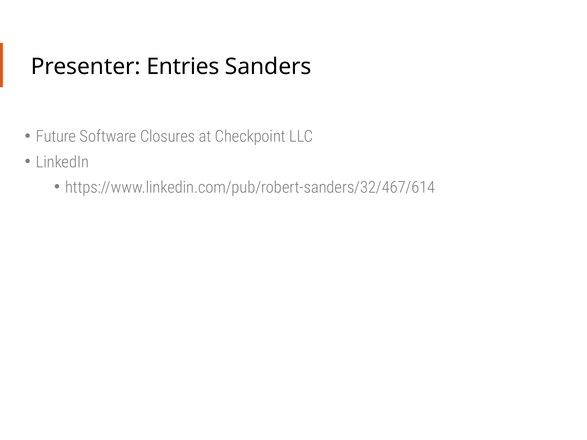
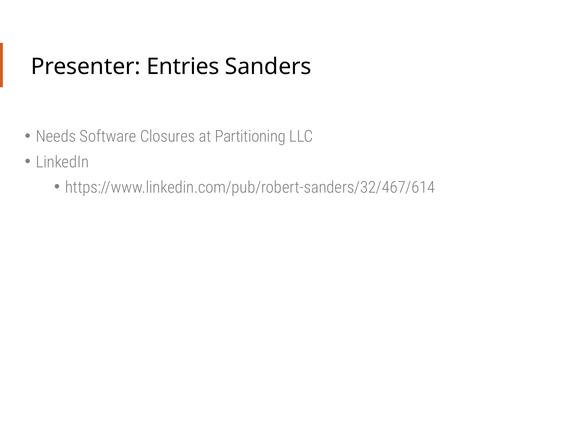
Future: Future -> Needs
Checkpoint: Checkpoint -> Partitioning
